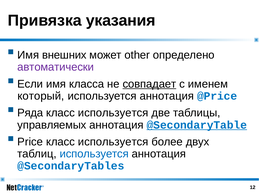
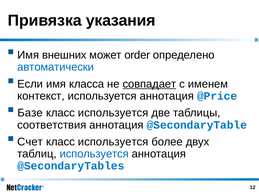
other: other -> order
автоматически colour: purple -> blue
который: который -> контекст
Ряда: Ряда -> Базе
управляемых: управляемых -> соответствия
@SecondaryTable underline: present -> none
Price: Price -> Счет
